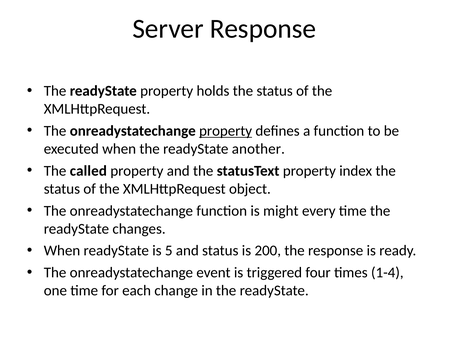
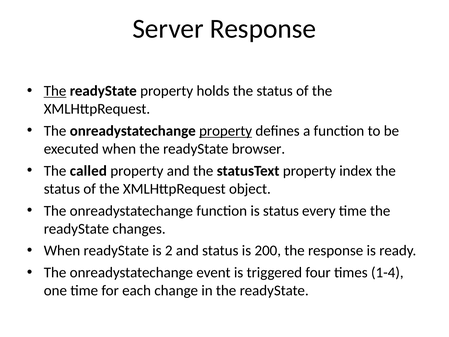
The at (55, 91) underline: none -> present
another: another -> browser
is might: might -> status
5: 5 -> 2
